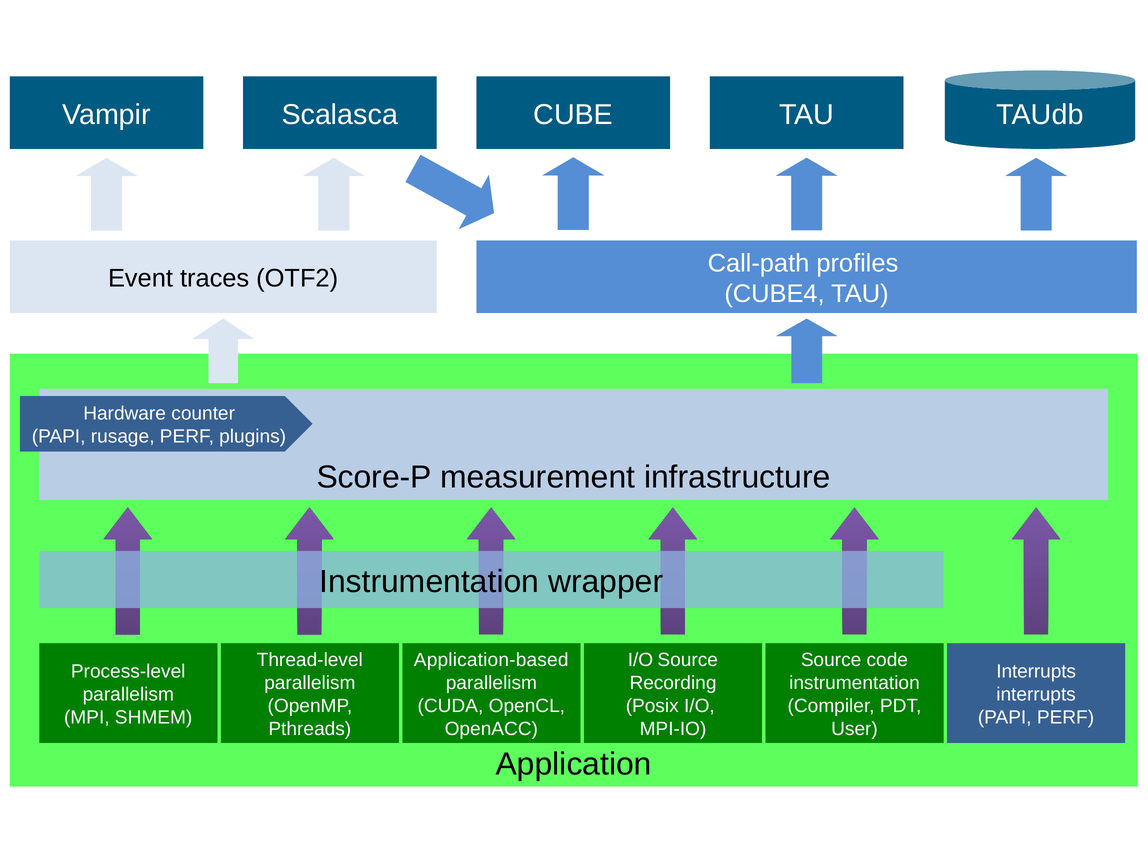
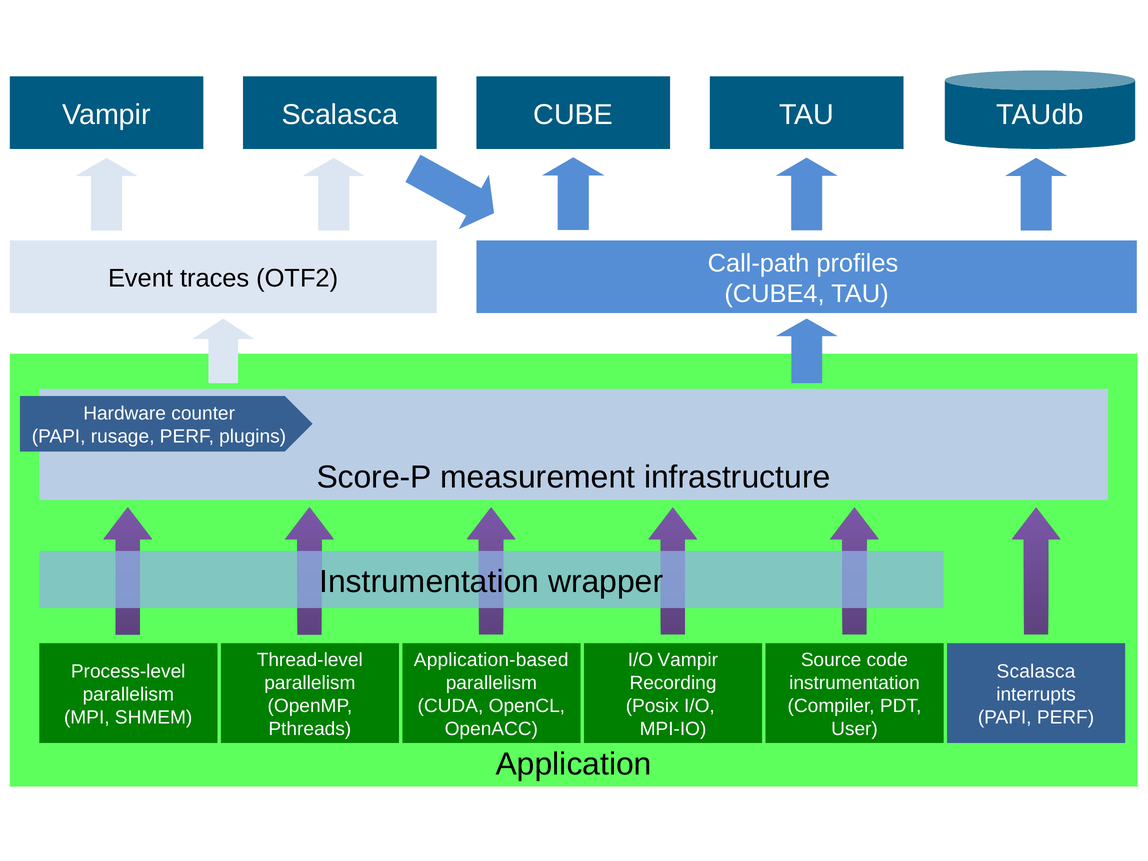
I/O Source: Source -> Vampir
Interrupts at (1036, 671): Interrupts -> Scalasca
